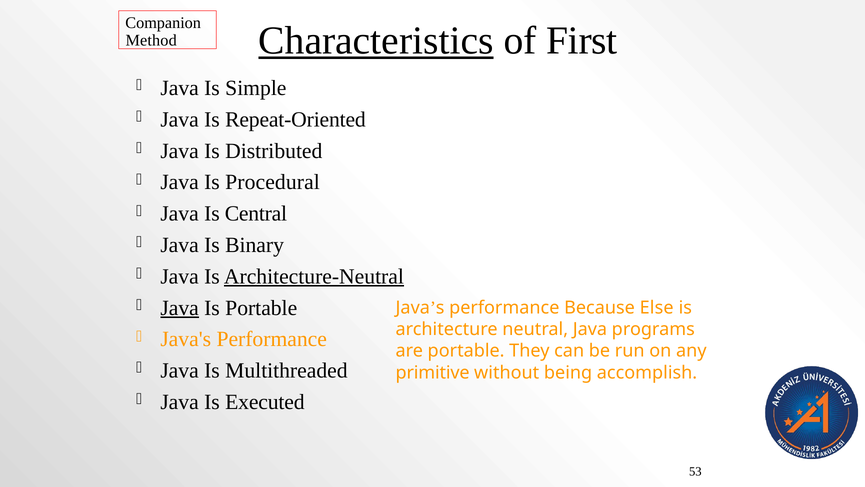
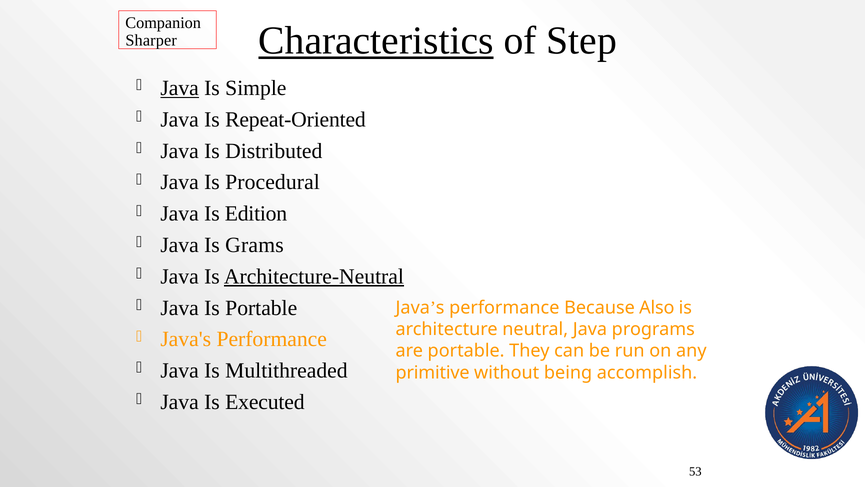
First: First -> Step
Method: Method -> Sharper
Java at (180, 88) underline: none -> present
Central: Central -> Edition
Binary: Binary -> Grams
Java at (180, 308) underline: present -> none
Else: Else -> Also
